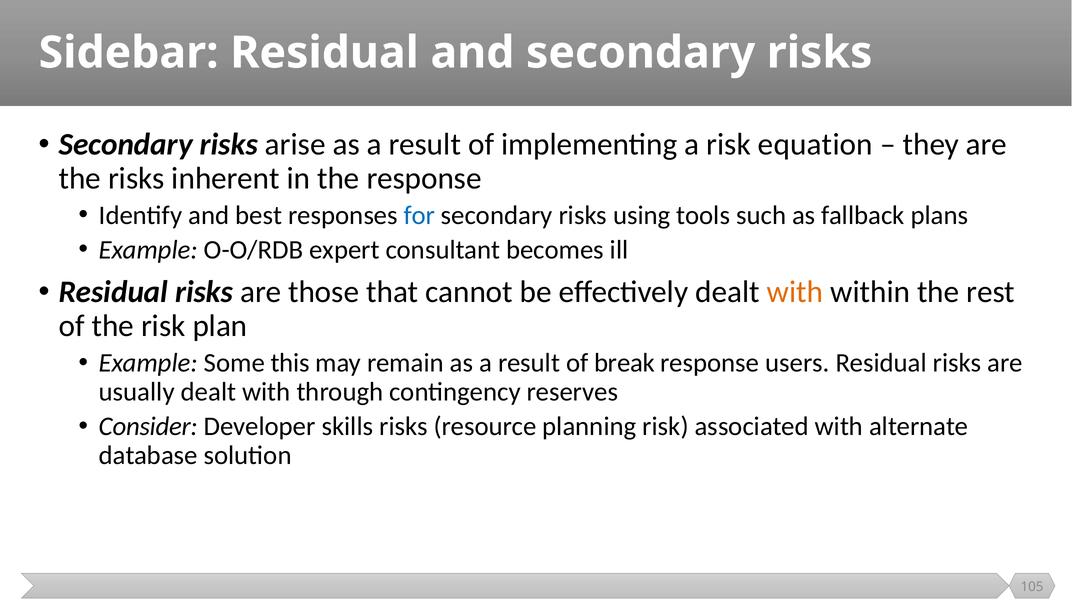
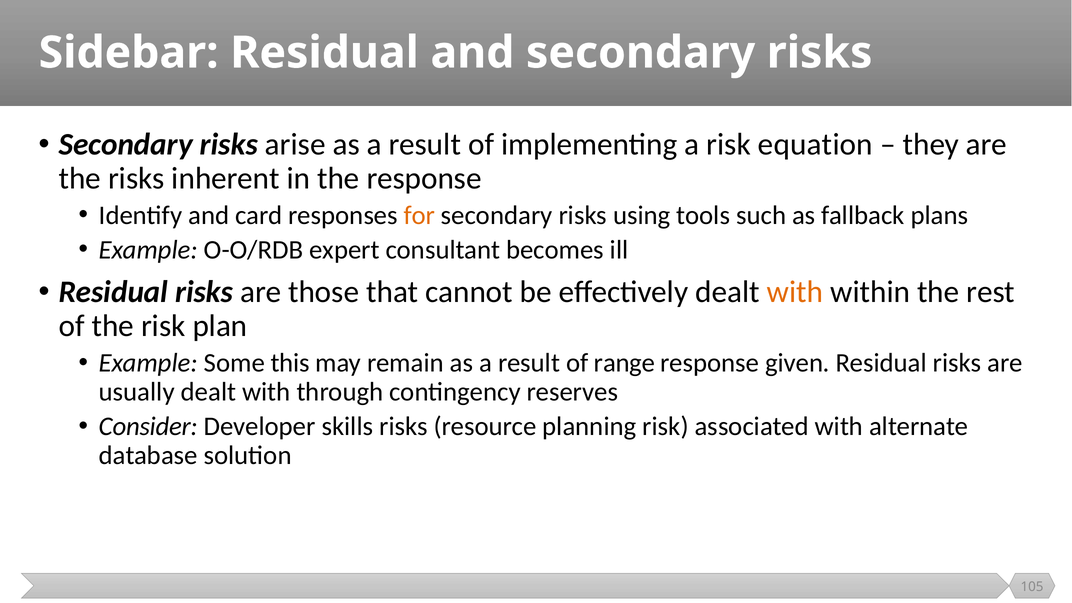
best: best -> card
for colour: blue -> orange
break: break -> range
users: users -> given
